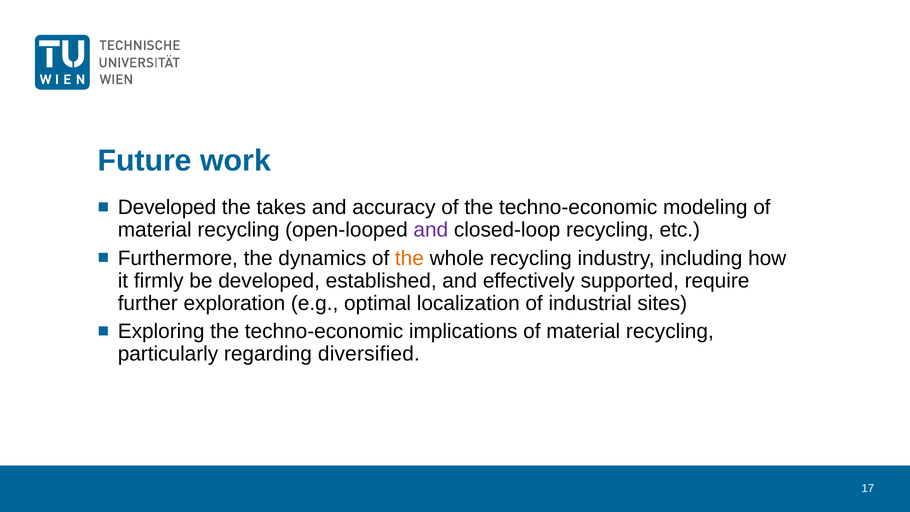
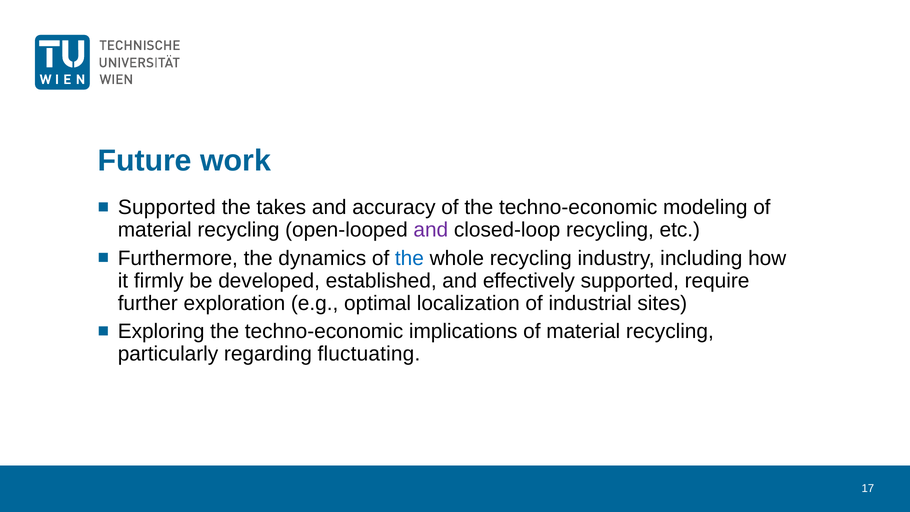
Developed at (167, 207): Developed -> Supported
the at (409, 258) colour: orange -> blue
diversified: diversified -> fluctuating
